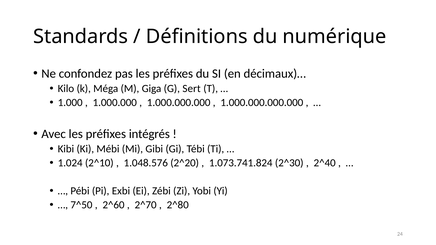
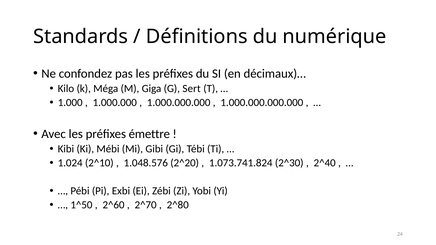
intégrés: intégrés -> émettre
7^50: 7^50 -> 1^50
